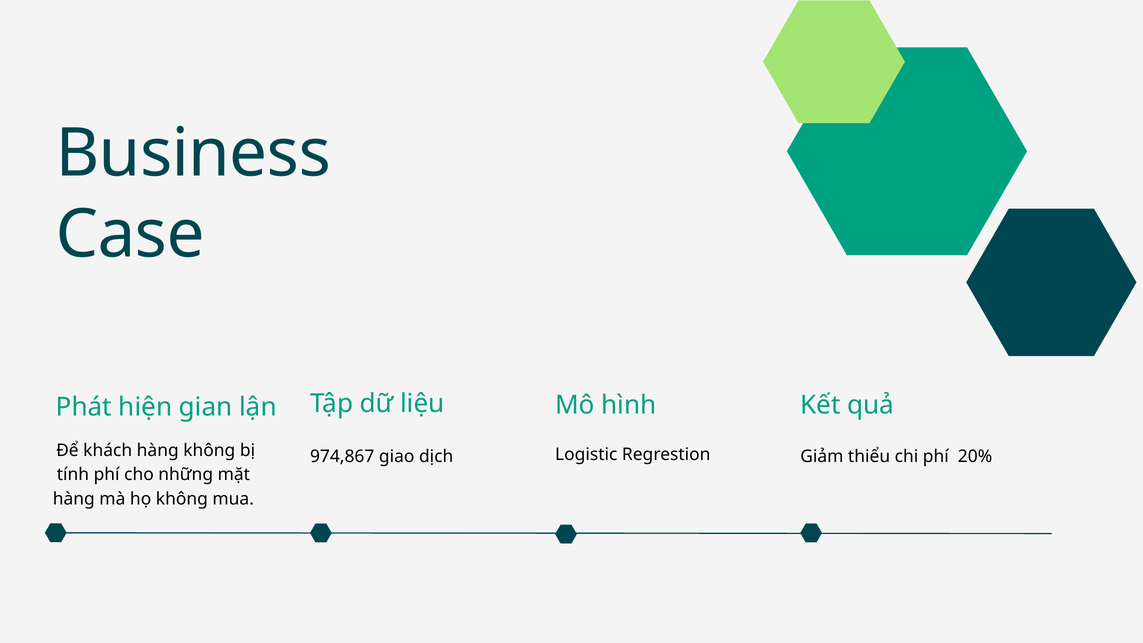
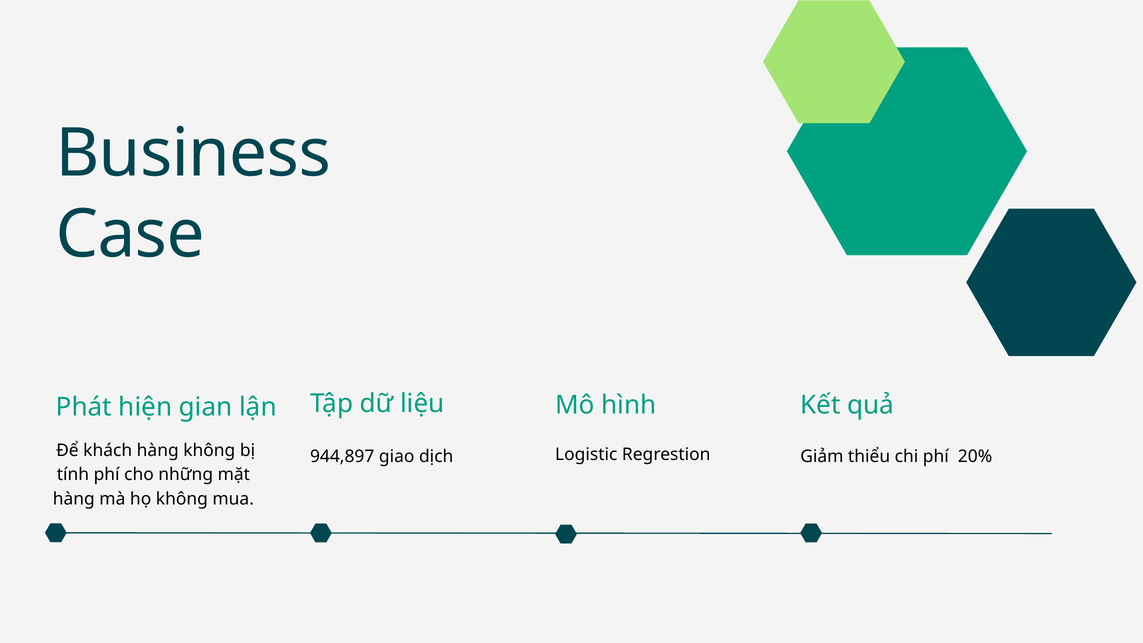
974,867: 974,867 -> 944,897
